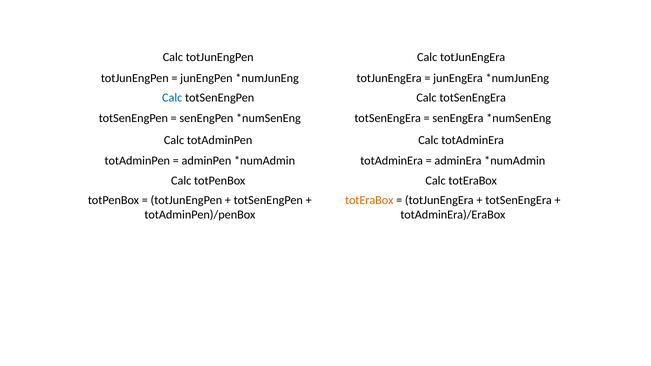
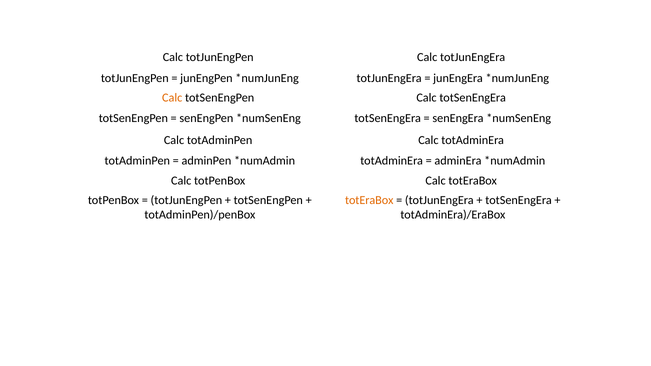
Calc at (172, 98) colour: blue -> orange
